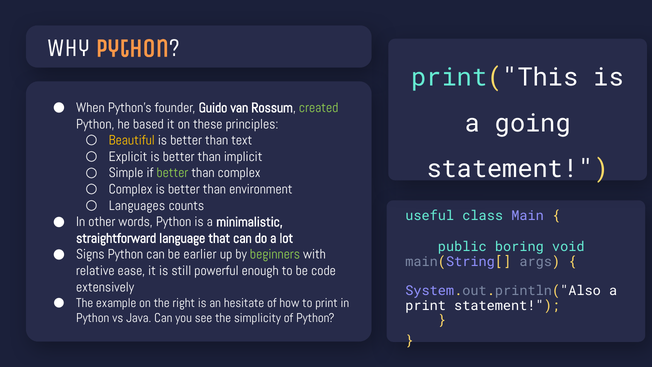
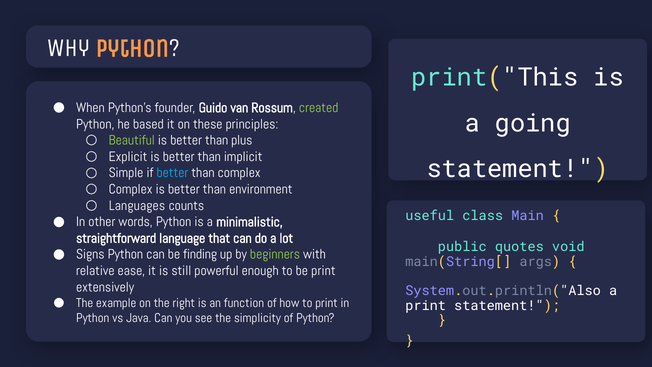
Beautiful colour: yellow -> light green
text: text -> plus
better at (172, 173) colour: light green -> light blue
boring: boring -> quotes
earlier: earlier -> finding
be code: code -> print
hesitate: hesitate -> function
